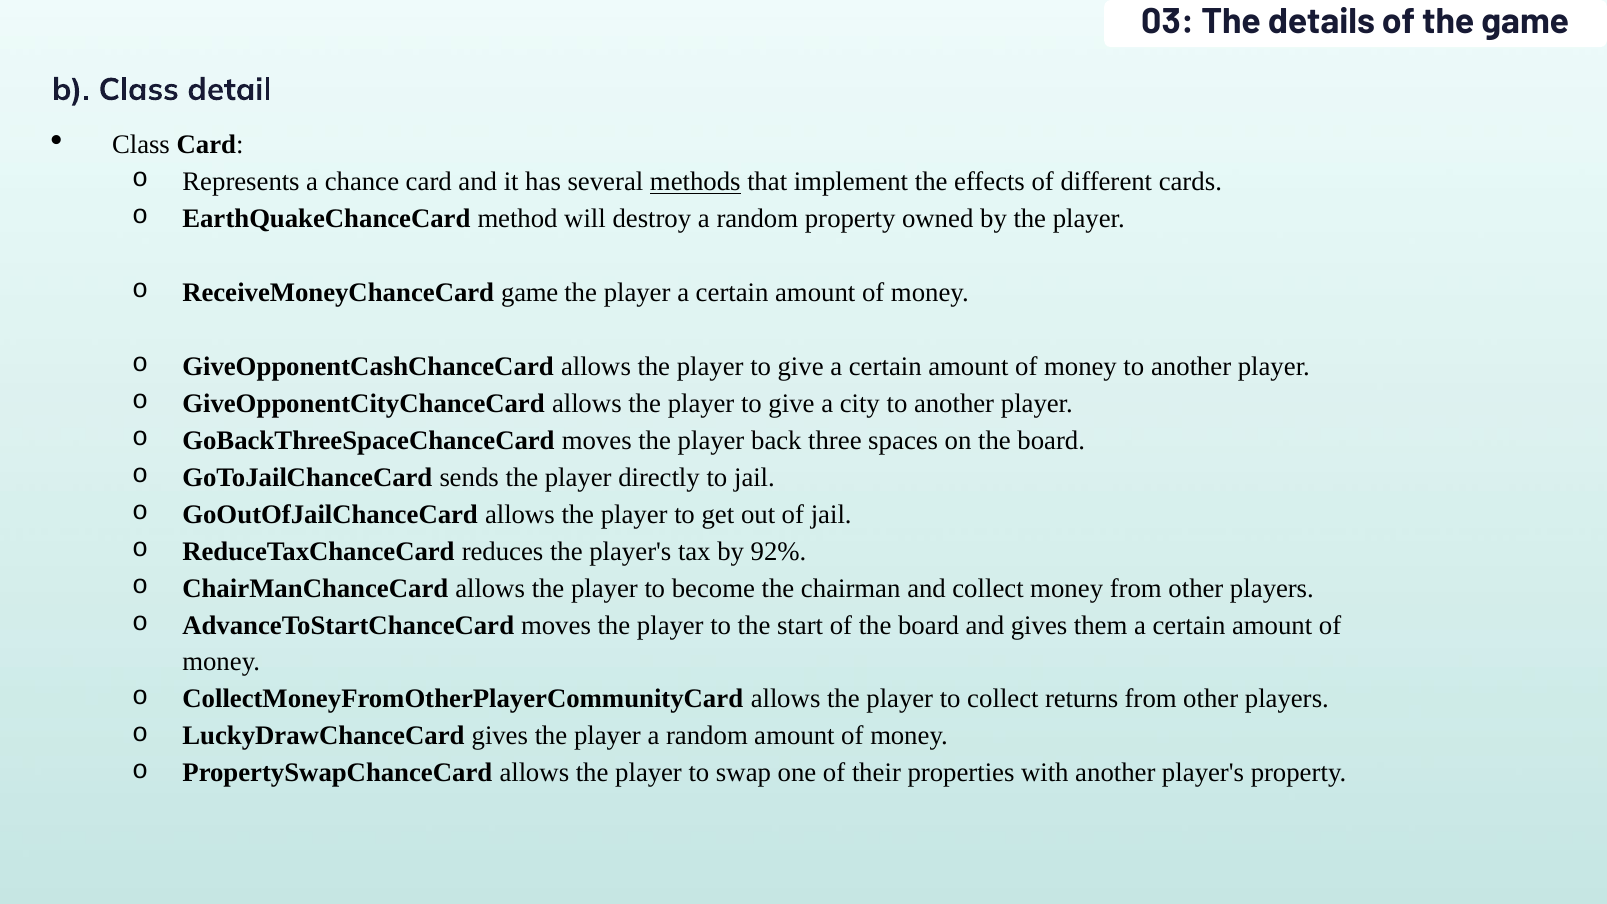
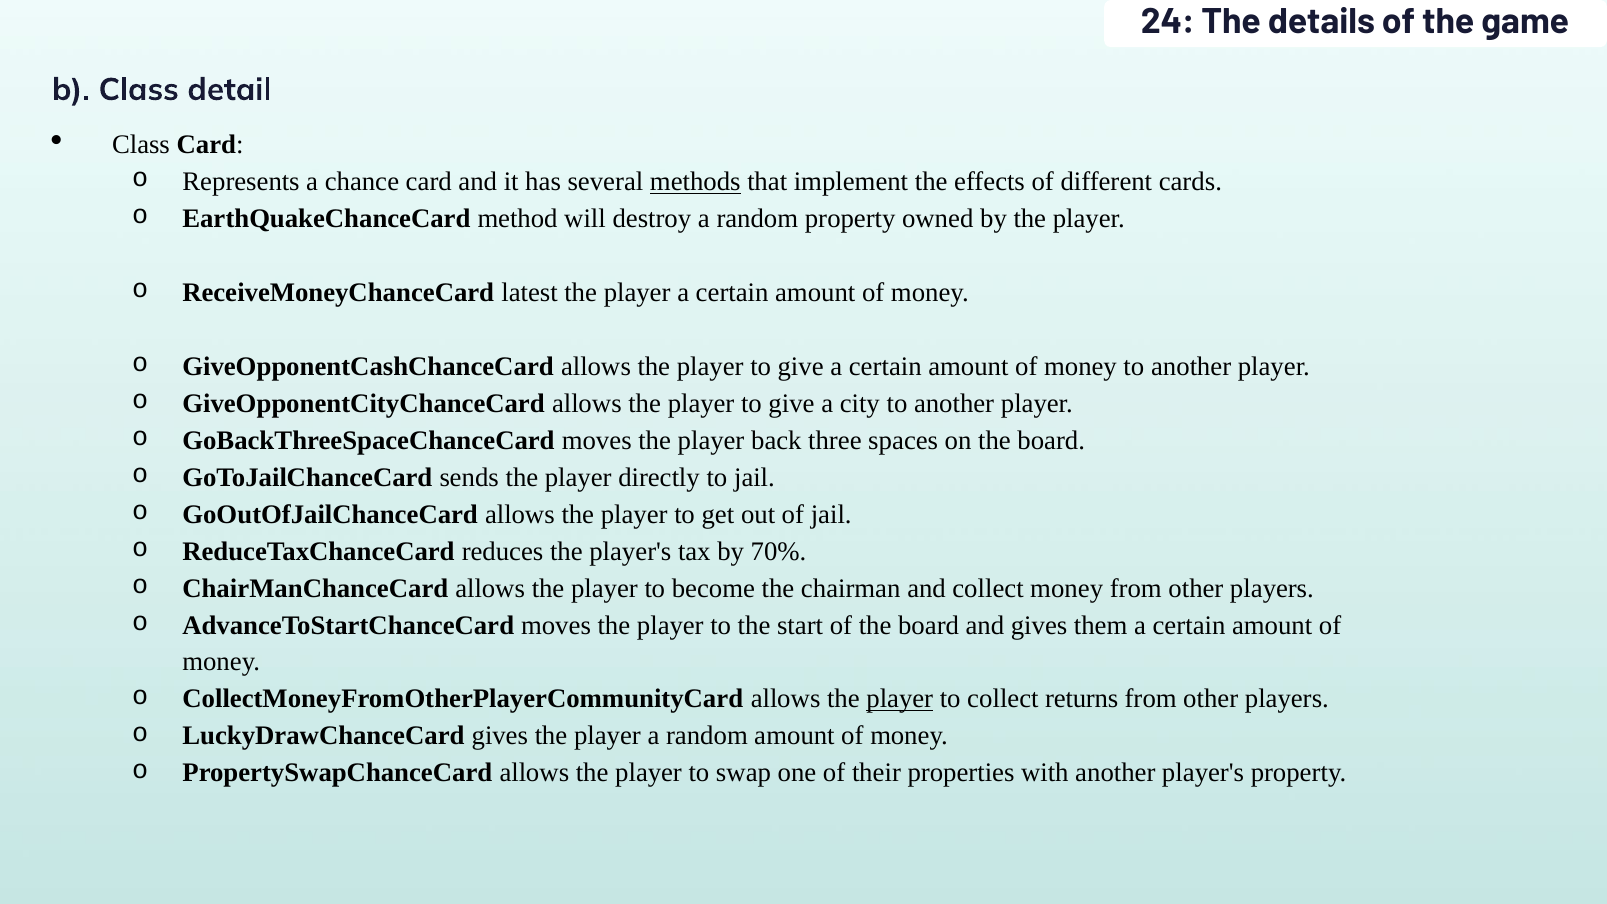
03: 03 -> 24
ReceiveMoneyChanceCard game: game -> latest
92%: 92% -> 70%
player at (900, 699) underline: none -> present
